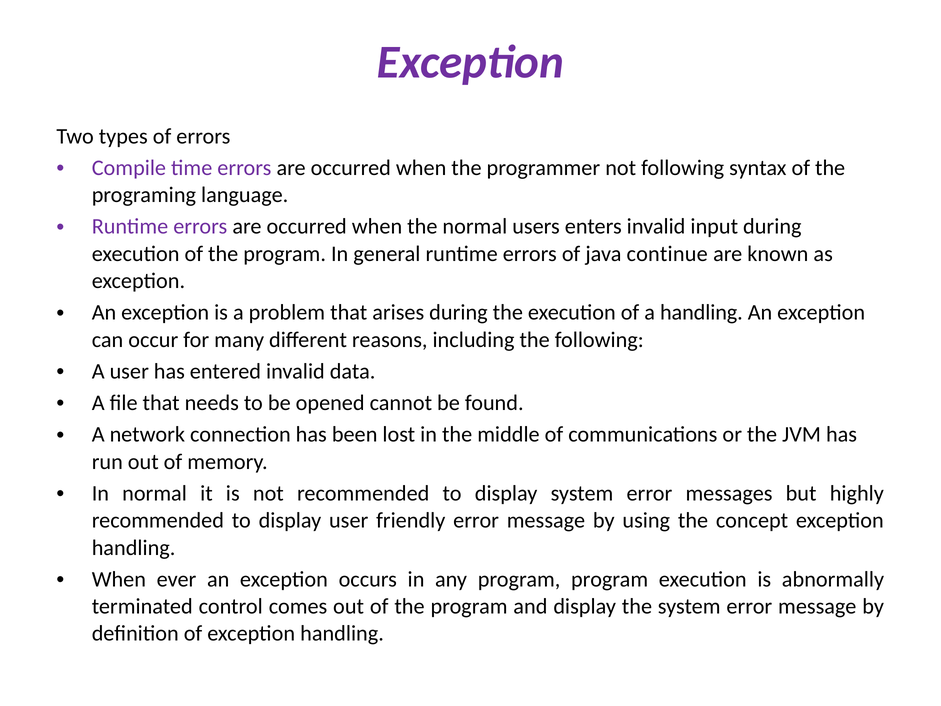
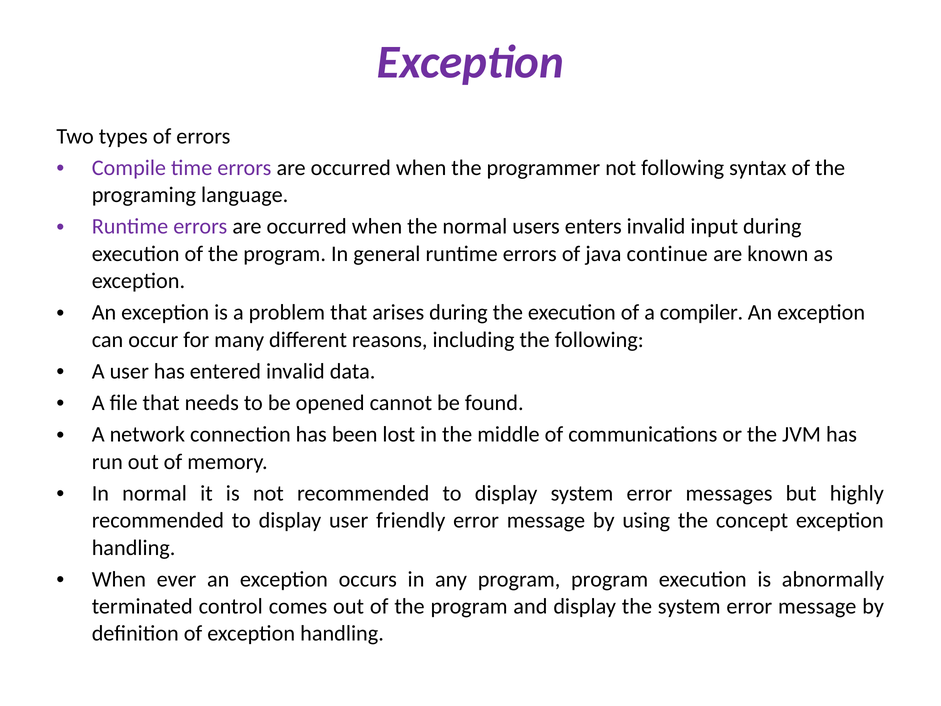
a handling: handling -> compiler
